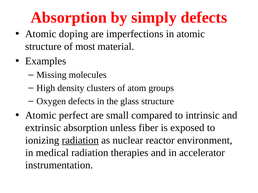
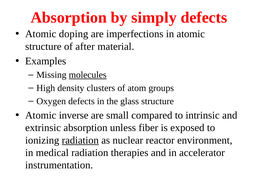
most: most -> after
molecules underline: none -> present
perfect: perfect -> inverse
